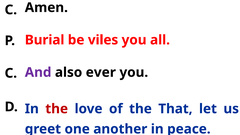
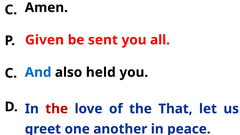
Burial: Burial -> Given
viles: viles -> sent
And colour: purple -> blue
ever: ever -> held
